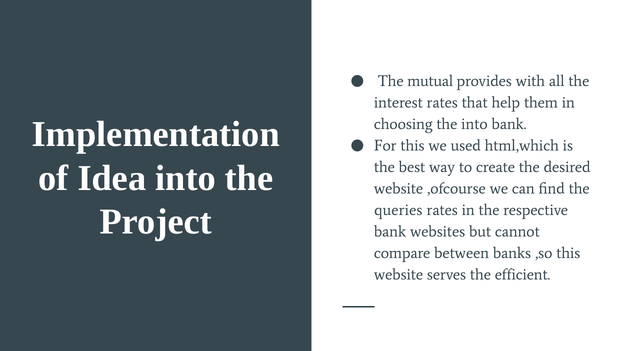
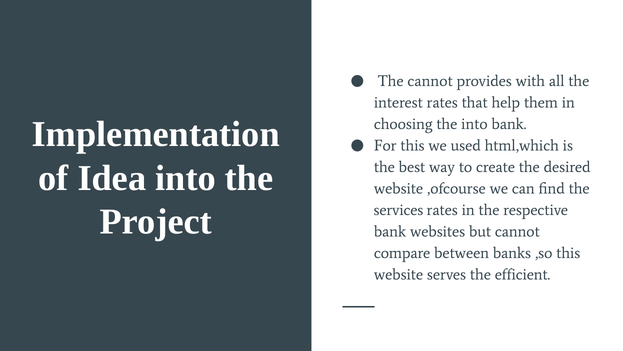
The mutual: mutual -> cannot
queries: queries -> services
